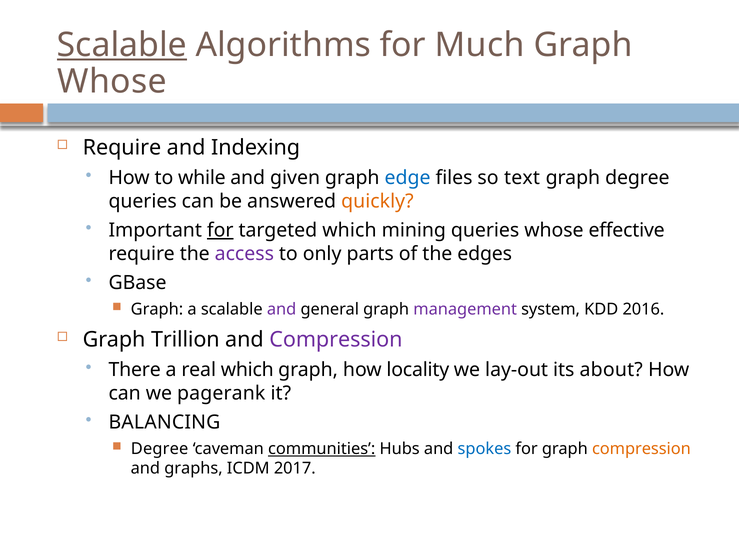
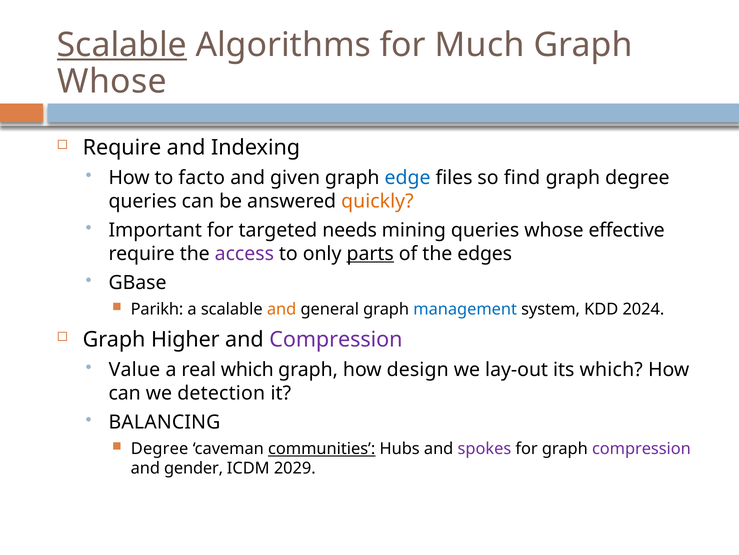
while: while -> facto
text: text -> find
for at (220, 230) underline: present -> none
targeted which: which -> needs
parts underline: none -> present
Graph at (157, 309): Graph -> Parikh
and at (282, 309) colour: purple -> orange
management colour: purple -> blue
2016: 2016 -> 2024
Trillion: Trillion -> Higher
There: There -> Value
locality: locality -> design
its about: about -> which
pagerank: pagerank -> detection
spokes colour: blue -> purple
compression at (641, 448) colour: orange -> purple
graphs: graphs -> gender
2017: 2017 -> 2029
